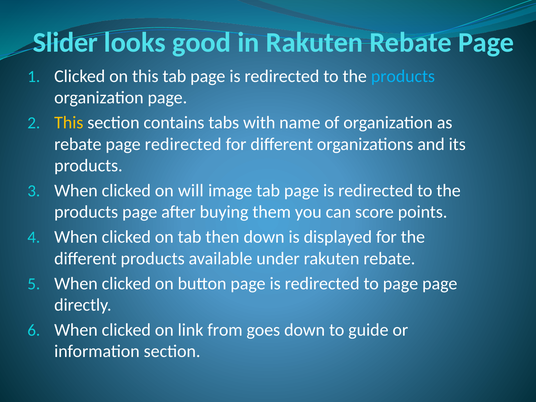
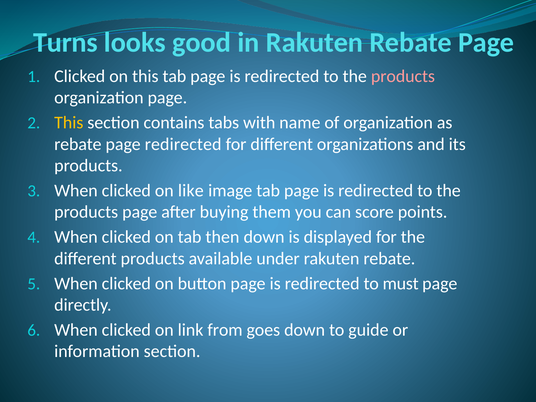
Slider: Slider -> Turns
products at (403, 76) colour: light blue -> pink
will: will -> like
to page: page -> must
